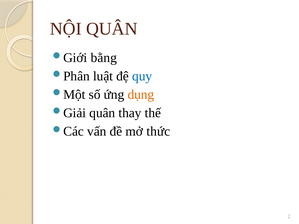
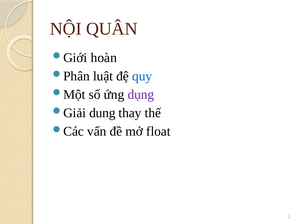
bằng: bằng -> hoàn
dụng colour: orange -> purple
quân at (102, 113): quân -> dung
thức: thức -> float
